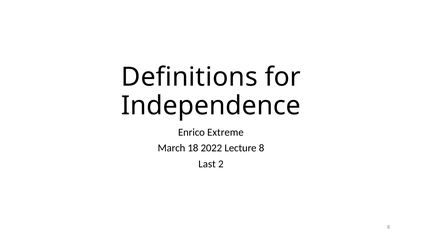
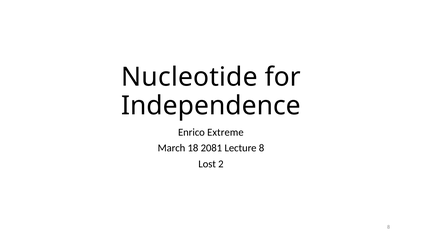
Definitions: Definitions -> Nucleotide
2022: 2022 -> 2081
Last: Last -> Lost
